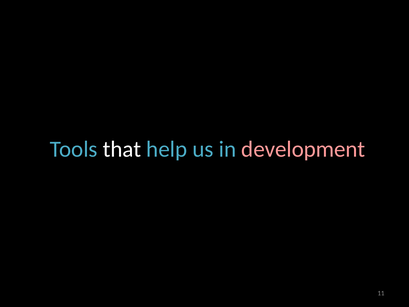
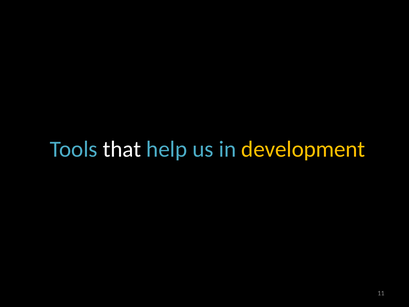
development colour: pink -> yellow
